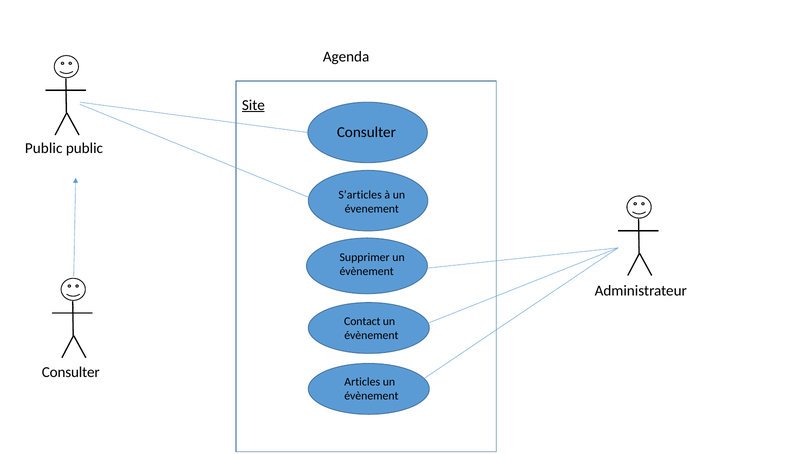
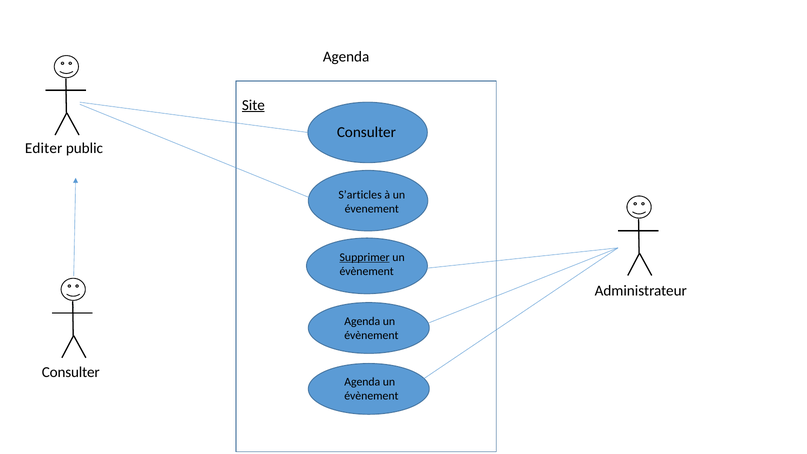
Public at (44, 148): Public -> Editer
Supprimer underline: none -> present
Contact at (362, 321): Contact -> Agenda
Articles at (362, 382): Articles -> Agenda
